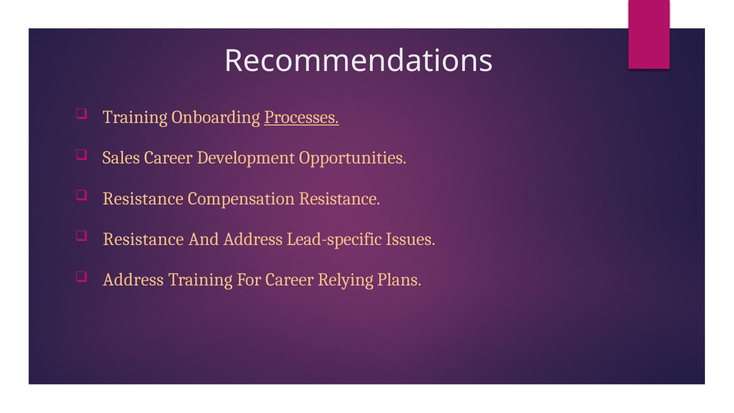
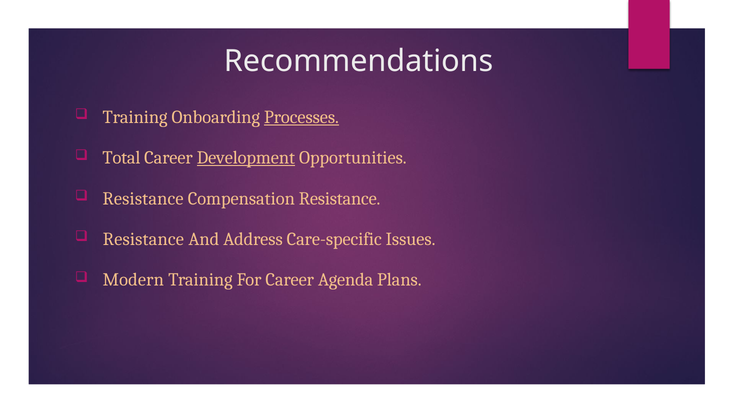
Sales: Sales -> Total
Development underline: none -> present
Lead-specific: Lead-specific -> Care-specific
Address at (133, 280): Address -> Modern
Relying: Relying -> Agenda
